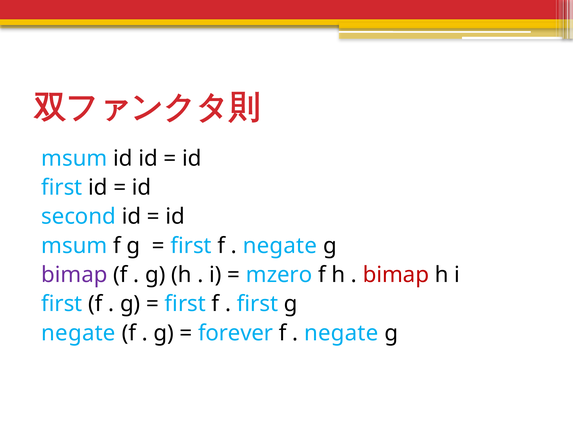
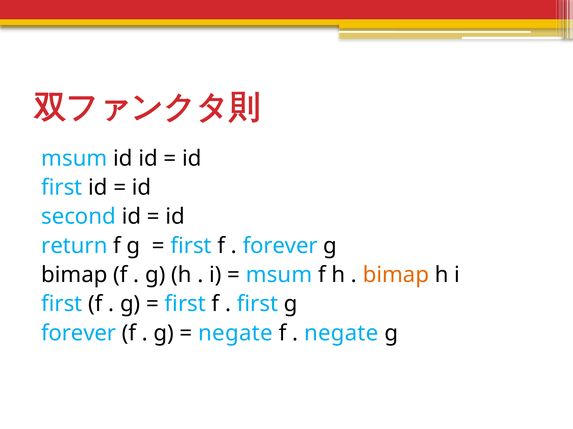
msum at (74, 246): msum -> return
negate at (280, 246): negate -> forever
bimap at (74, 275) colour: purple -> black
mzero at (279, 275): mzero -> msum
bimap at (396, 275) colour: red -> orange
negate at (78, 334): negate -> forever
forever at (236, 334): forever -> negate
